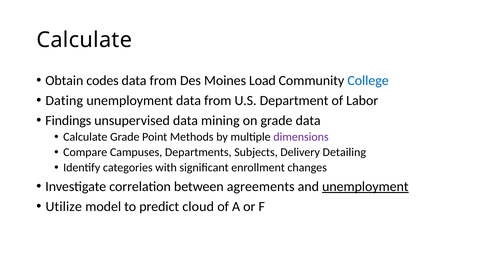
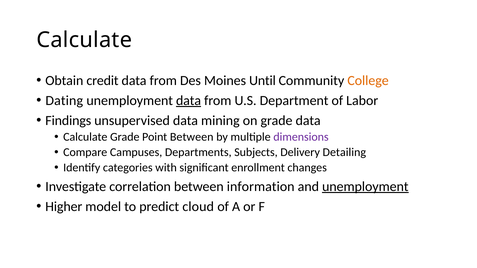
codes: codes -> credit
Load: Load -> Until
College colour: blue -> orange
data at (189, 101) underline: none -> present
Point Methods: Methods -> Between
agreements: agreements -> information
Utilize: Utilize -> Higher
